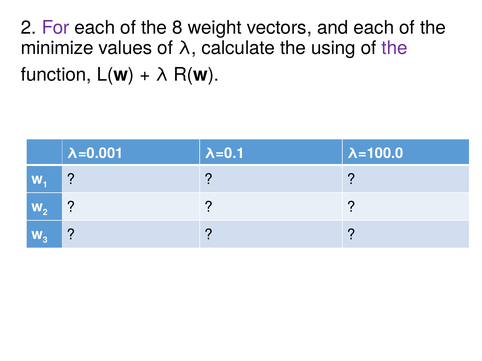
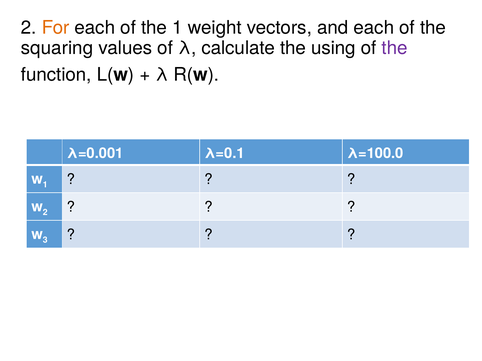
For colour: purple -> orange
the 8: 8 -> 1
minimize: minimize -> squaring
